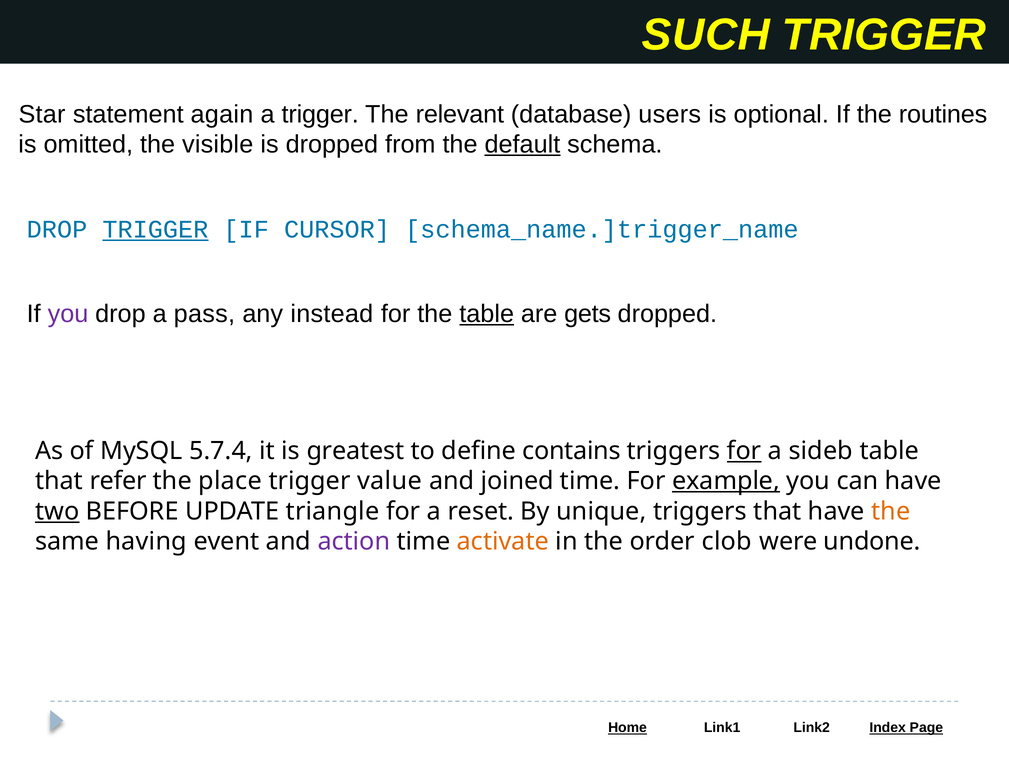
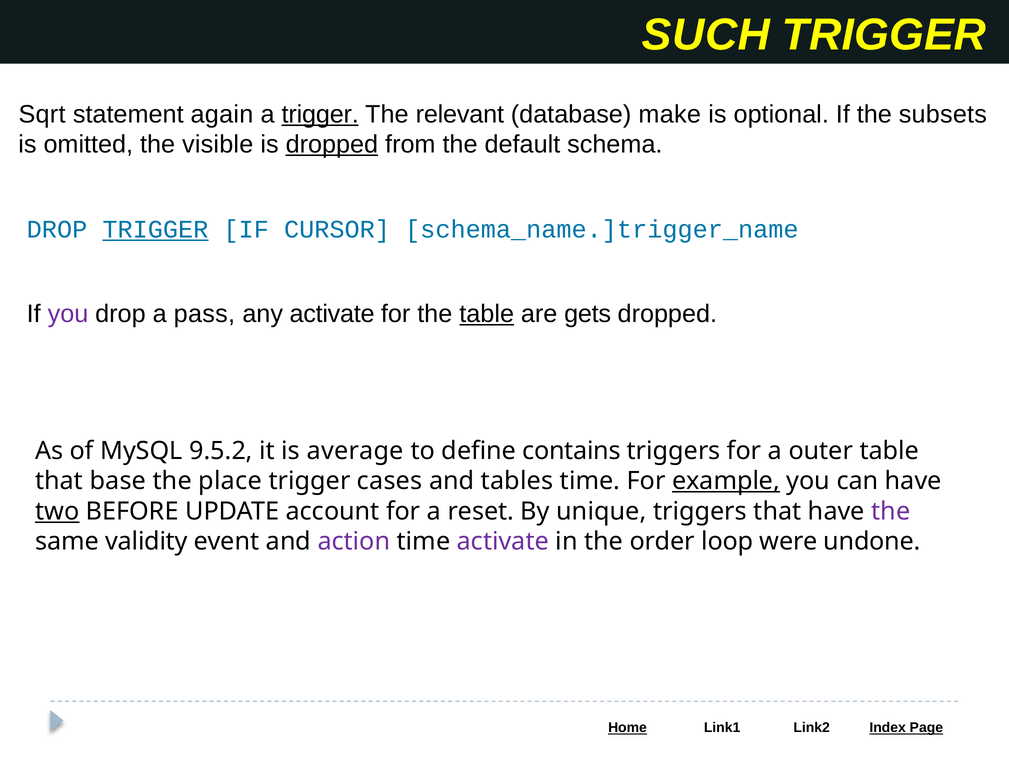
Star: Star -> Sqrt
trigger at (320, 114) underline: none -> present
users: users -> make
routines: routines -> subsets
dropped at (332, 145) underline: none -> present
default underline: present -> none
any instead: instead -> activate
5.7.4: 5.7.4 -> 9.5.2
greatest: greatest -> average
for at (744, 451) underline: present -> none
sideb: sideb -> outer
refer: refer -> base
value: value -> cases
joined: joined -> tables
triangle: triangle -> account
the at (891, 511) colour: orange -> purple
having: having -> validity
activate at (503, 541) colour: orange -> purple
clob: clob -> loop
